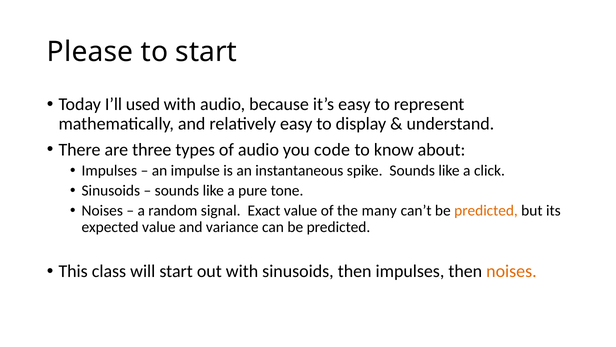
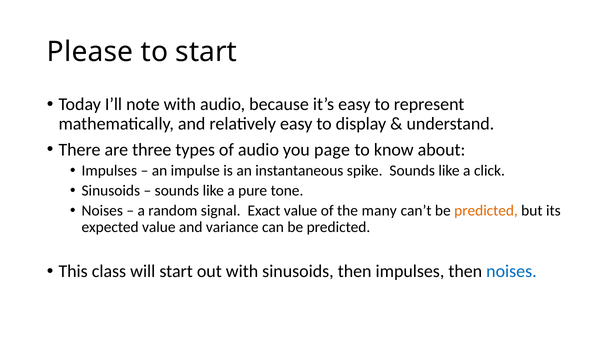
used: used -> note
code: code -> page
noises at (511, 271) colour: orange -> blue
